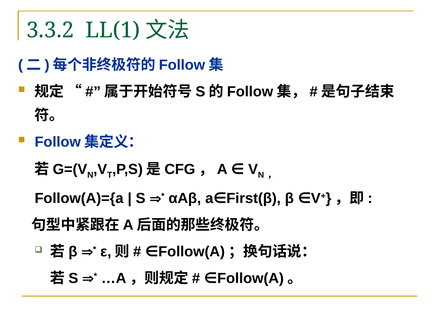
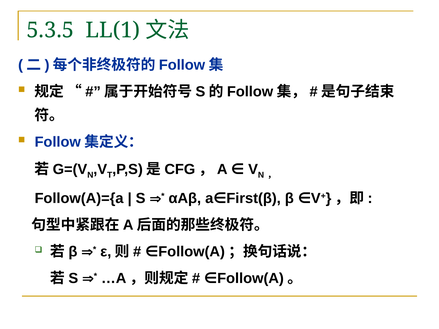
3.3.2: 3.3.2 -> 5.3.5
